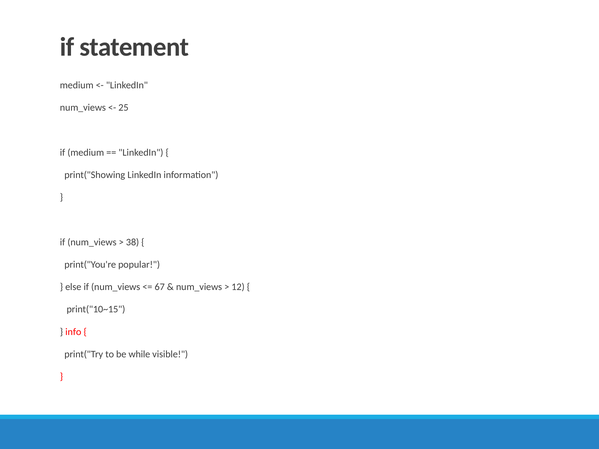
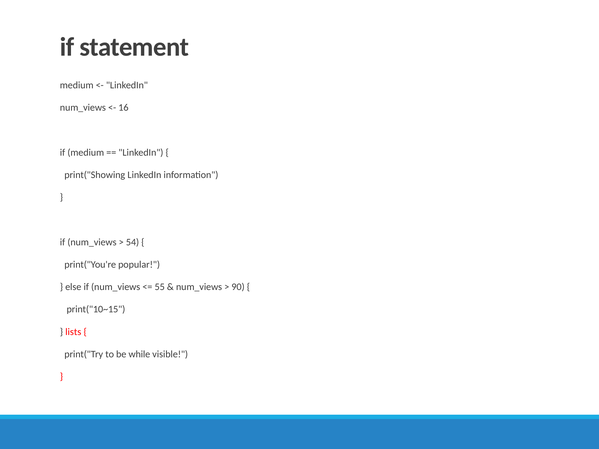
25: 25 -> 16
38: 38 -> 54
67: 67 -> 55
12: 12 -> 90
info: info -> lists
